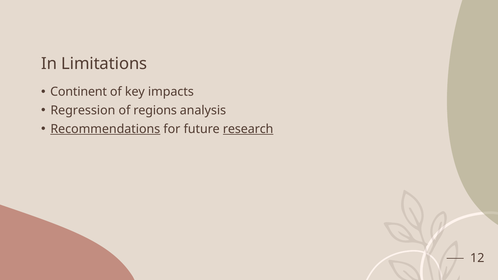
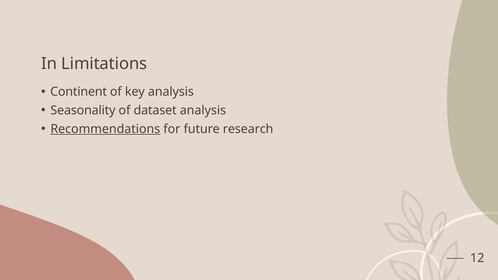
key impacts: impacts -> analysis
Regression: Regression -> Seasonality
regions: regions -> dataset
research underline: present -> none
